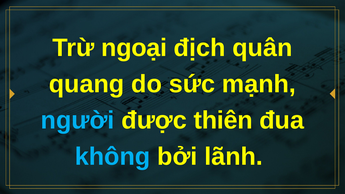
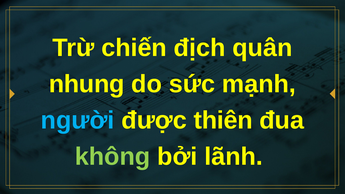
ngoại: ngoại -> chiến
quang: quang -> nhung
không colour: light blue -> light green
